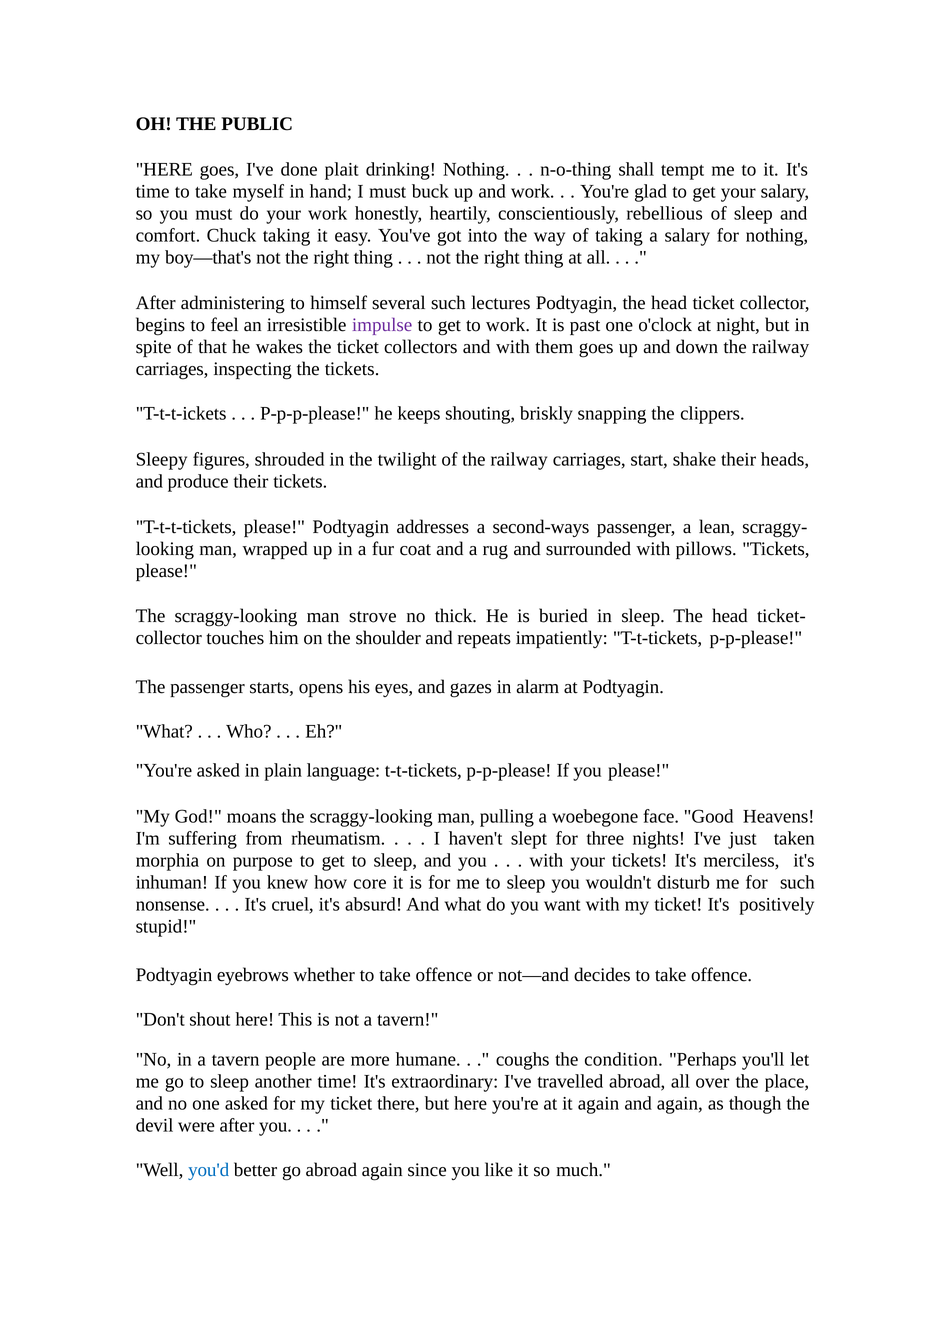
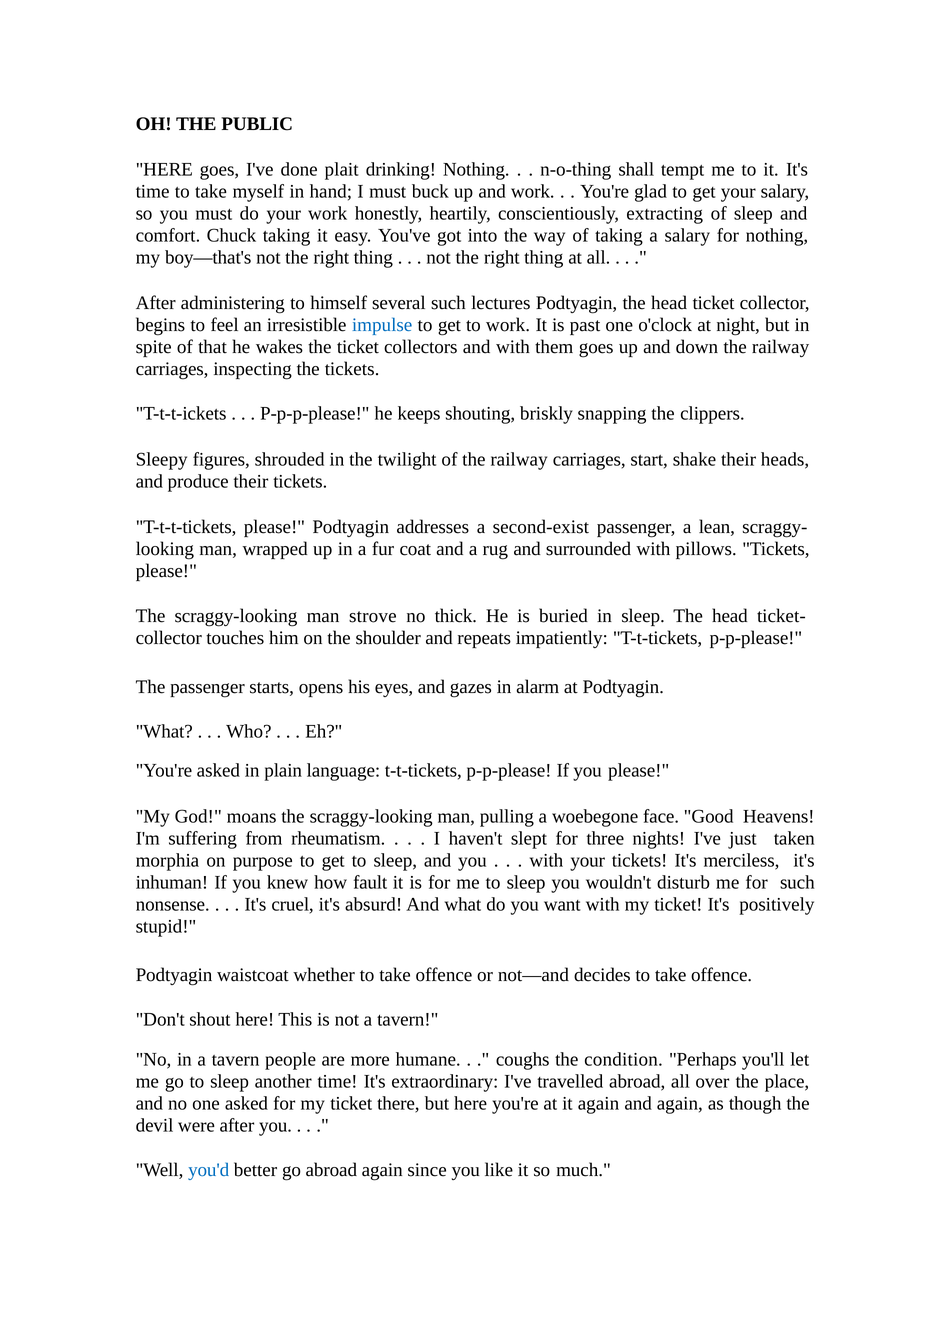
rebellious: rebellious -> extracting
impulse colour: purple -> blue
second-ways: second-ways -> second-exist
core: core -> fault
eyebrows: eyebrows -> waistcoat
